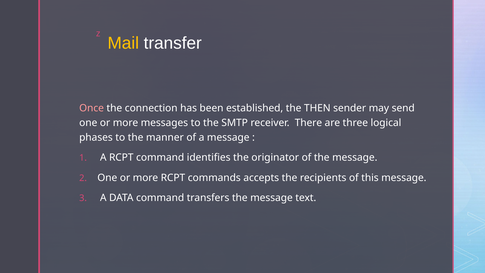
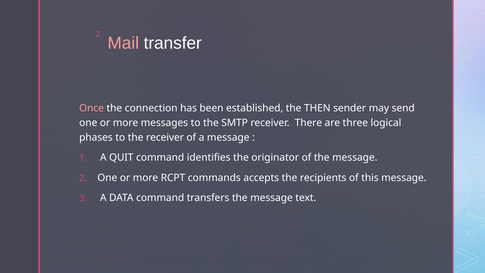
Mail colour: yellow -> pink
the manner: manner -> receiver
A RCPT: RCPT -> QUIT
